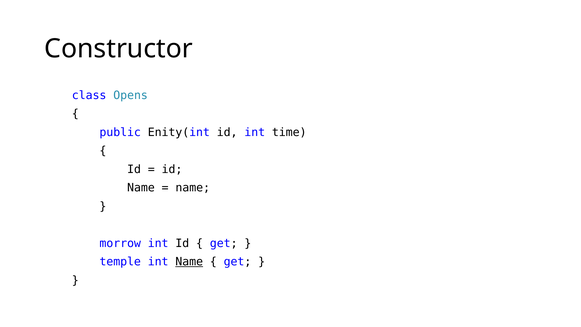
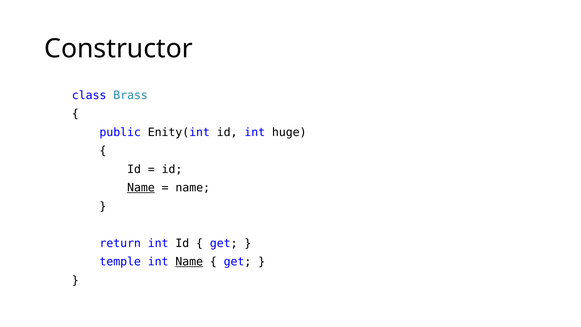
Opens: Opens -> Brass
time: time -> huge
Name at (141, 188) underline: none -> present
morrow: morrow -> return
